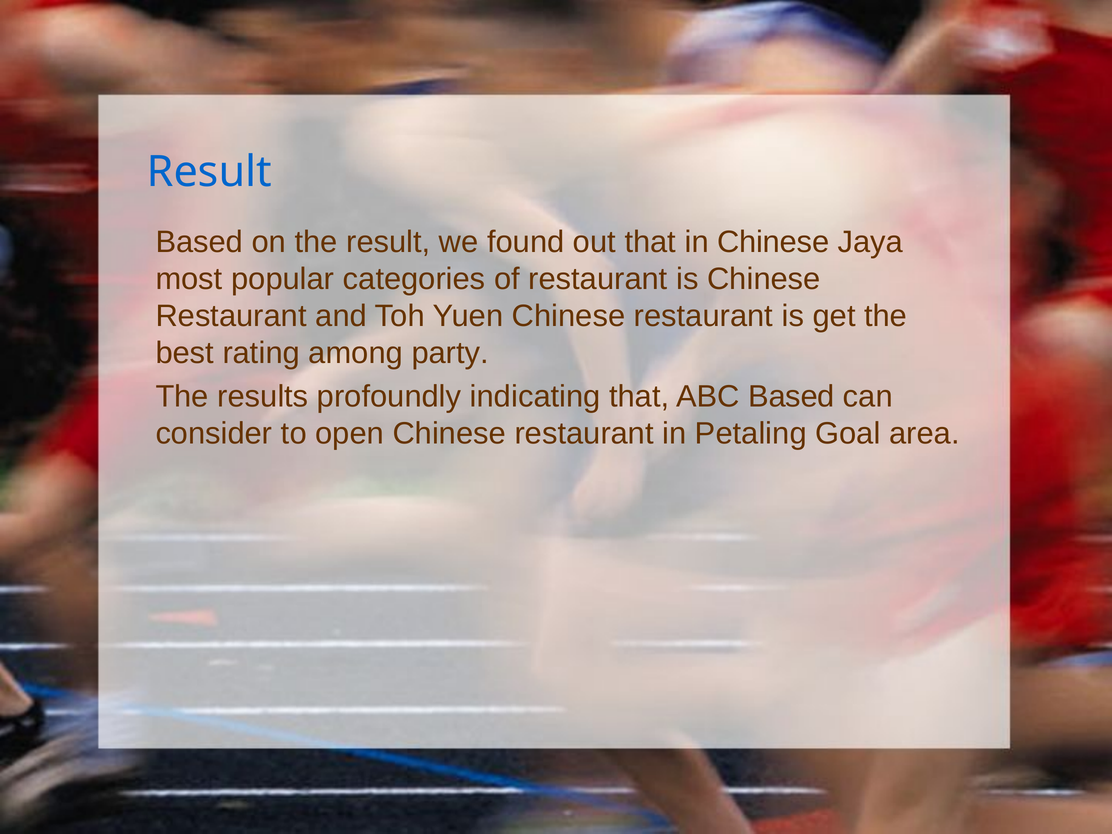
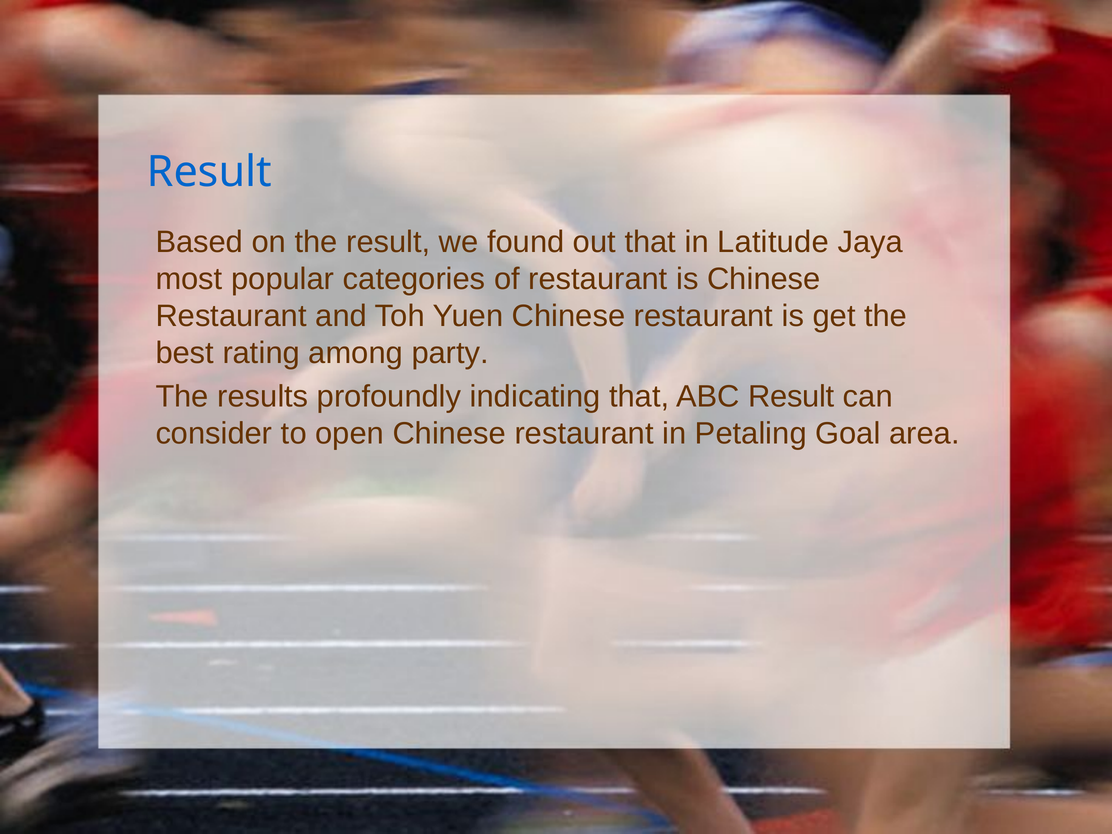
in Chinese: Chinese -> Latitude
ABC Based: Based -> Result
